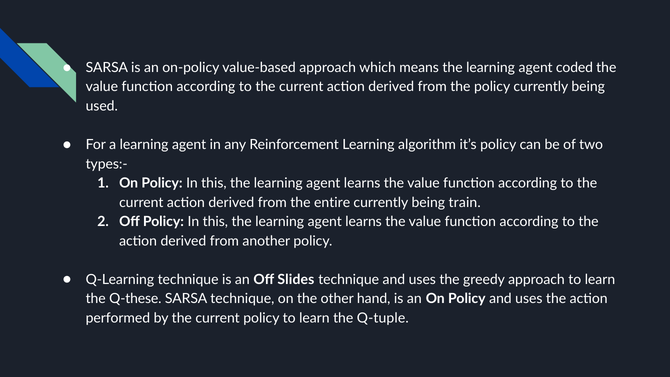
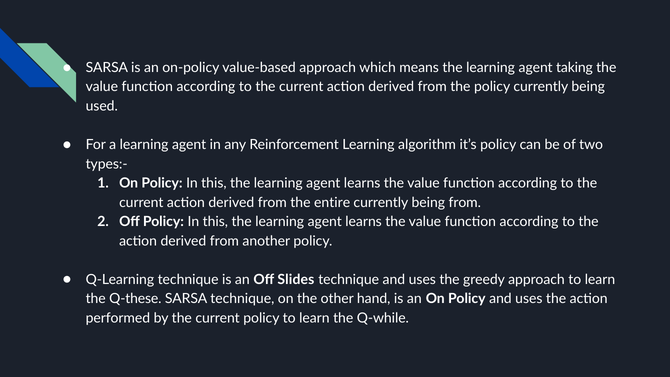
coded: coded -> taking
being train: train -> from
Q-tuple: Q-tuple -> Q-while
